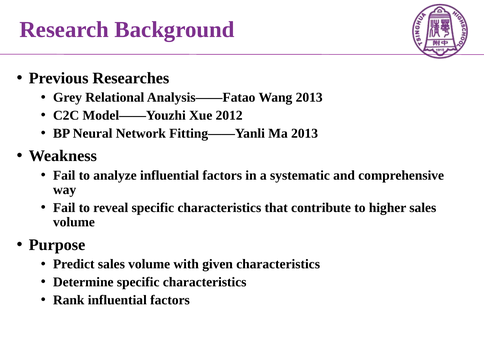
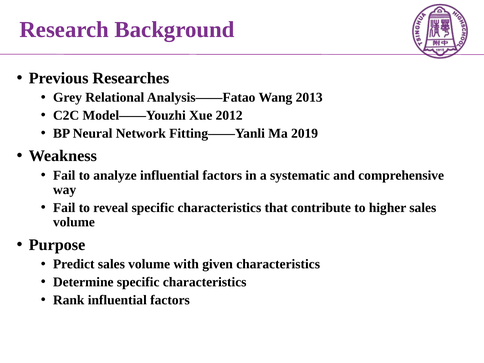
Ma 2013: 2013 -> 2019
